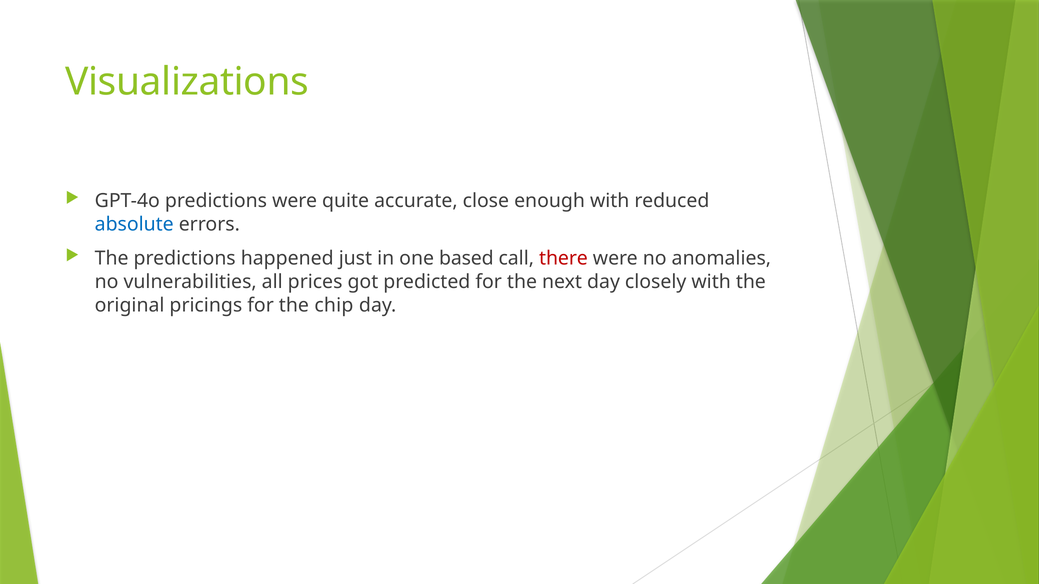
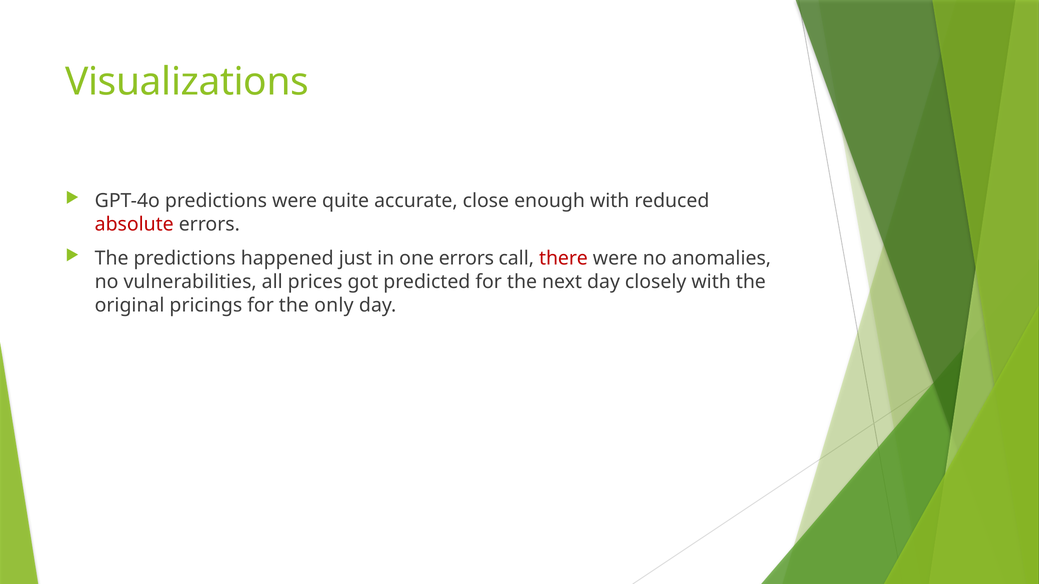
absolute colour: blue -> red
one based: based -> errors
chip: chip -> only
